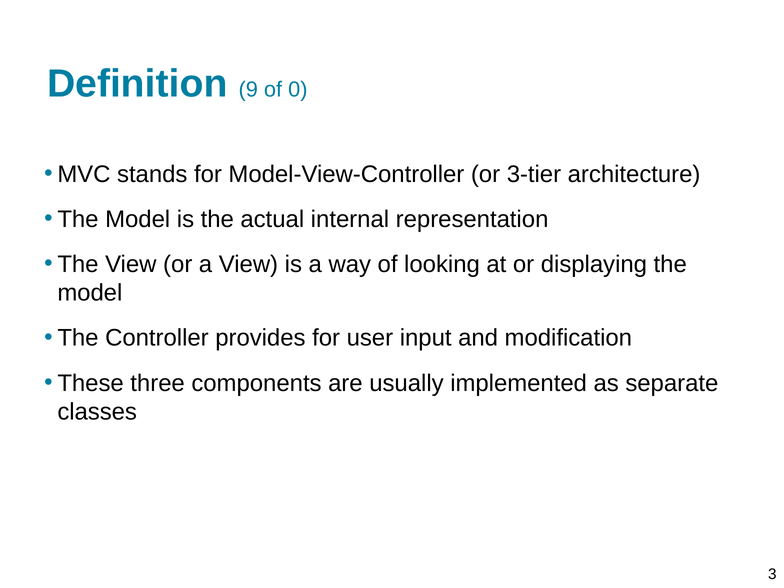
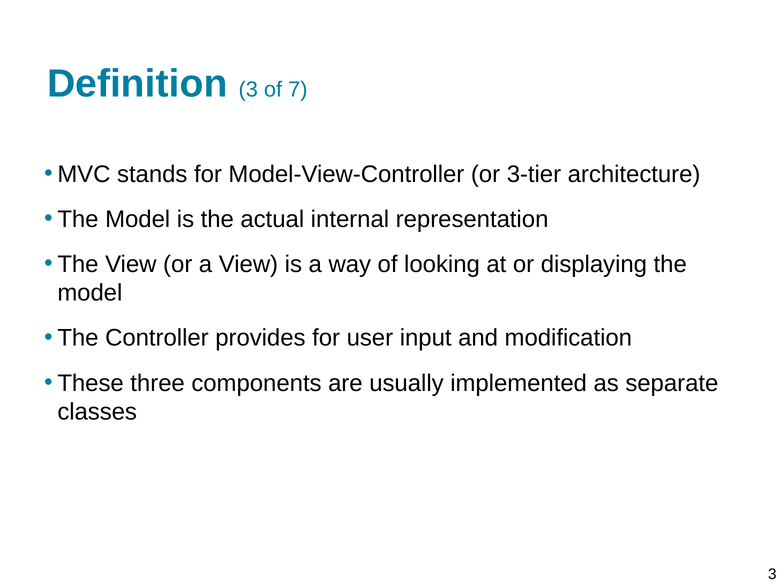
Definition 9: 9 -> 3
0: 0 -> 7
